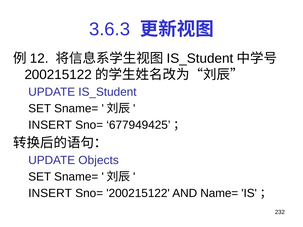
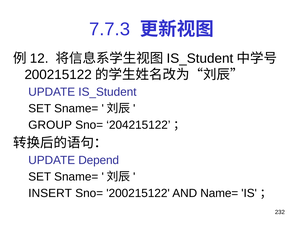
3.6.3: 3.6.3 -> 7.7.3
INSERT at (50, 125): INSERT -> GROUP
677949425: 677949425 -> 204215122
Objects: Objects -> Depend
